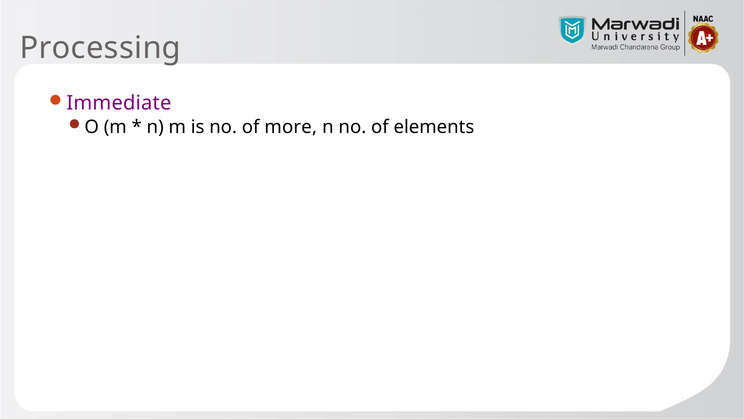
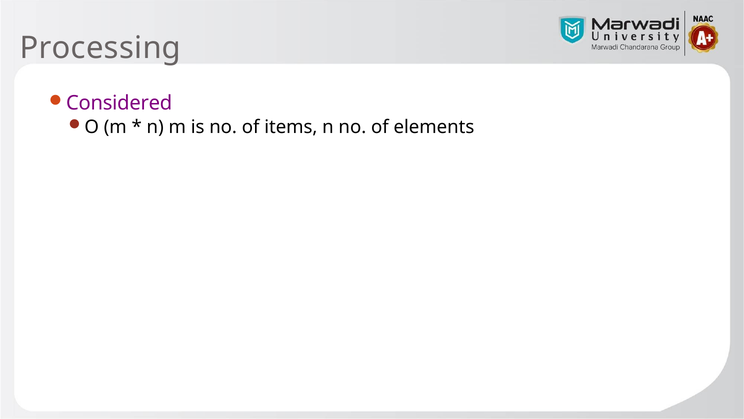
Immediate: Immediate -> Considered
more: more -> items
